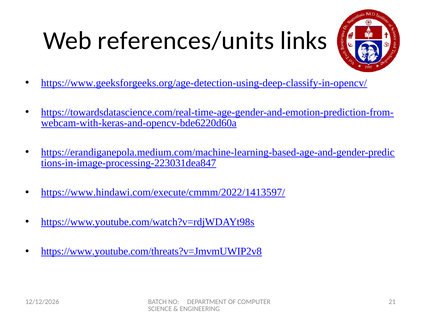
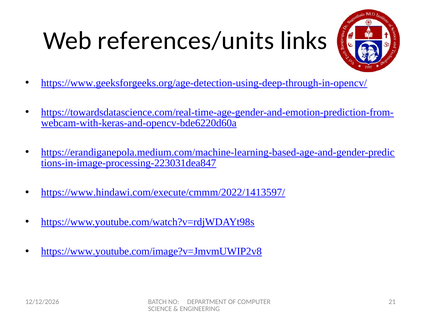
https://www.geeksforgeeks.org/age-detection-using-deep-classify-in-opencv/: https://www.geeksforgeeks.org/age-detection-using-deep-classify-in-opencv/ -> https://www.geeksforgeeks.org/age-detection-using-deep-through-in-opencv/
https://www.youtube.com/threats?v=JmvmUWIP2v8: https://www.youtube.com/threats?v=JmvmUWIP2v8 -> https://www.youtube.com/image?v=JmvmUWIP2v8
